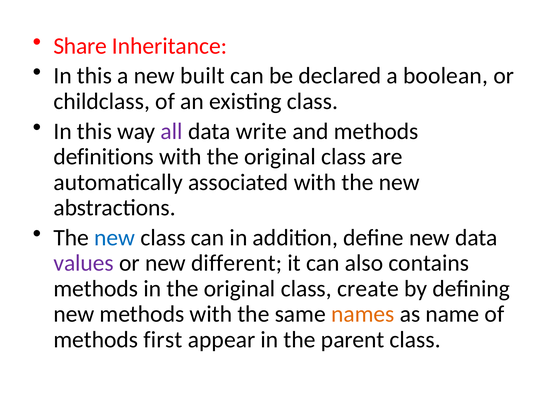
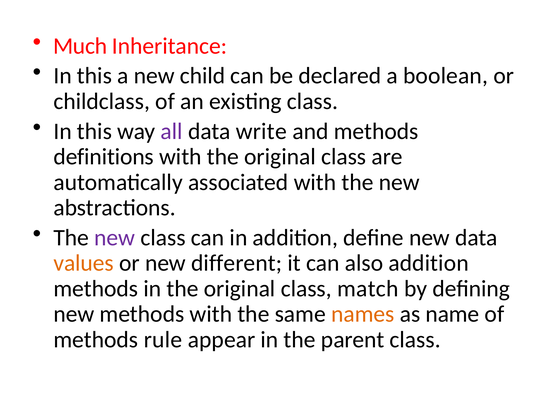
Share: Share -> Much
built: built -> child
new at (115, 238) colour: blue -> purple
values colour: purple -> orange
also contains: contains -> addition
create: create -> match
first: first -> rule
